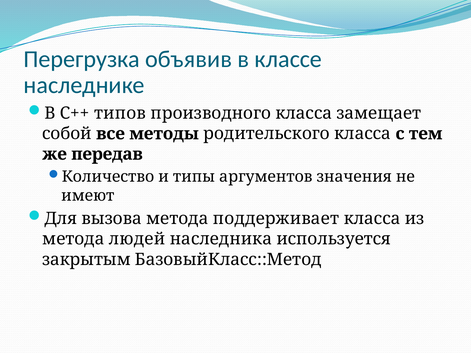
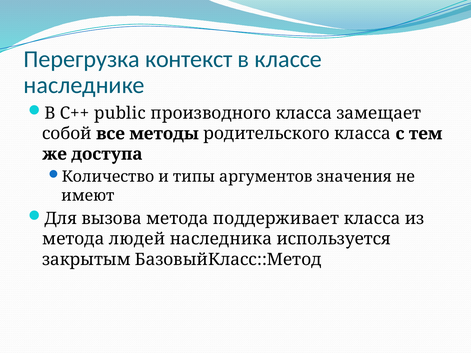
объявив: объявив -> контекст
типов: типов -> public
передав: передав -> доступа
